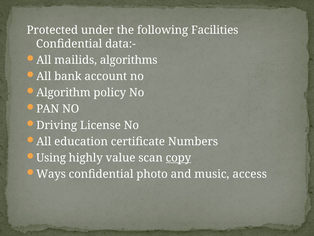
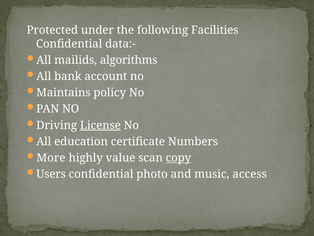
Algorithm: Algorithm -> Maintains
License underline: none -> present
Using: Using -> More
Ways: Ways -> Users
